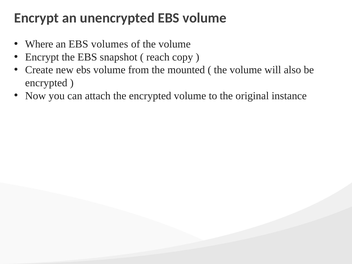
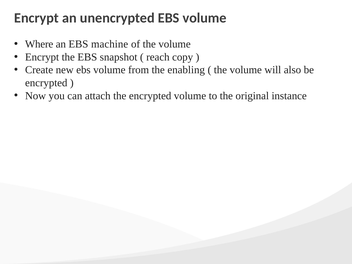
volumes: volumes -> machine
mounted: mounted -> enabling
